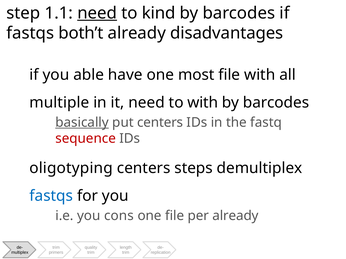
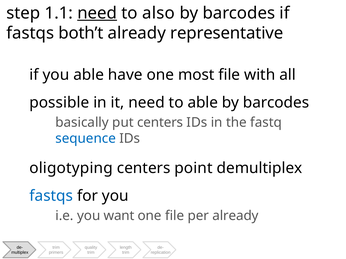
kind: kind -> also
disadvantages: disadvantages -> representative
multiple: multiple -> possible
to with: with -> able
basically underline: present -> none
sequence colour: red -> blue
steps: steps -> point
cons: cons -> want
